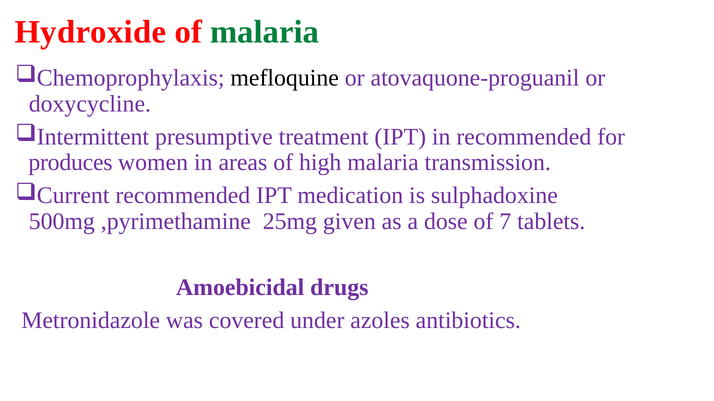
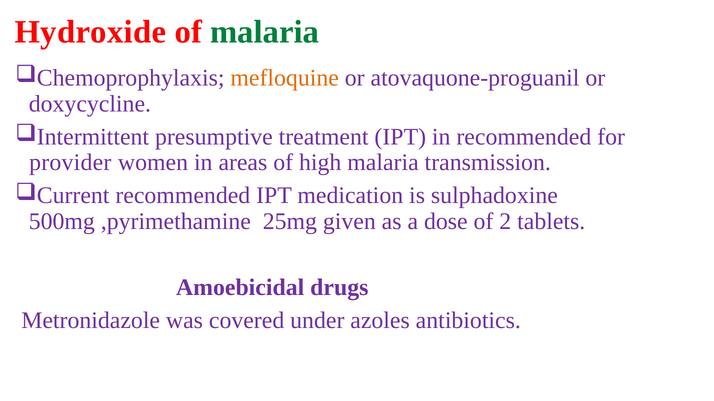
mefloquine colour: black -> orange
produces: produces -> provider
7: 7 -> 2
